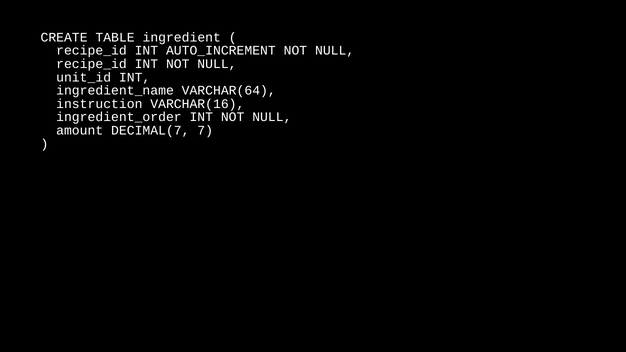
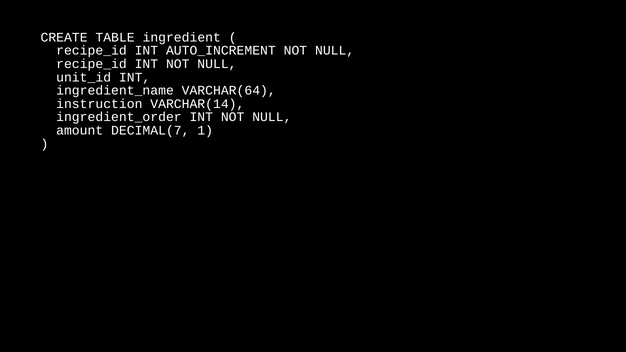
VARCHAR(16: VARCHAR(16 -> VARCHAR(14
7: 7 -> 1
